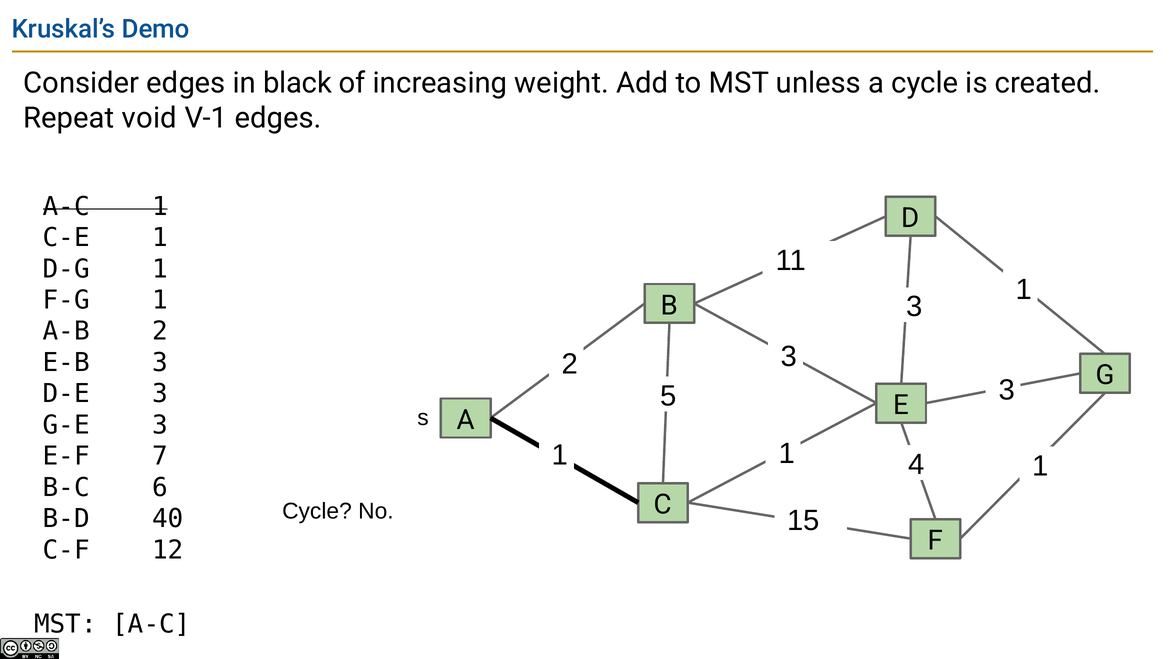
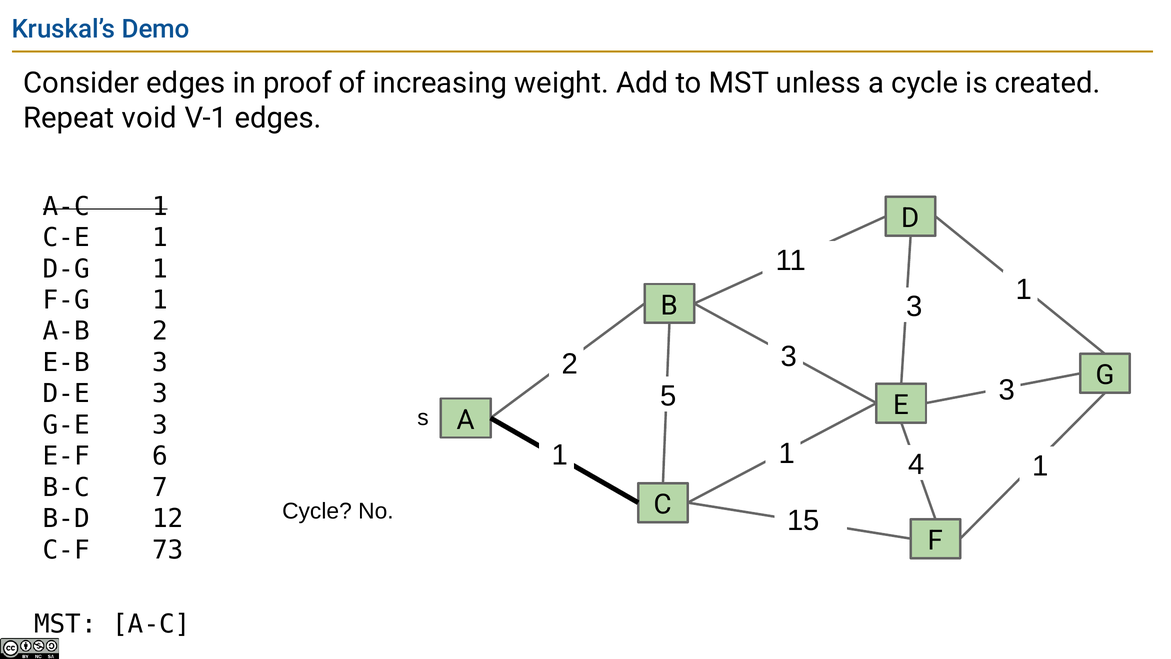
black: black -> proof
7: 7 -> 6
6: 6 -> 7
40: 40 -> 12
12: 12 -> 73
